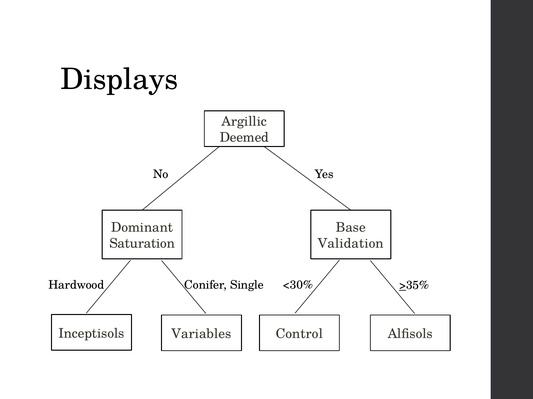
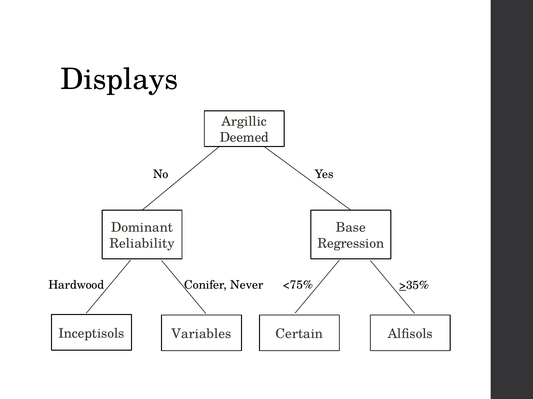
Saturation: Saturation -> Reliability
Validation: Validation -> Regression
Single: Single -> Never
<30%: <30% -> <75%
Control: Control -> Certain
